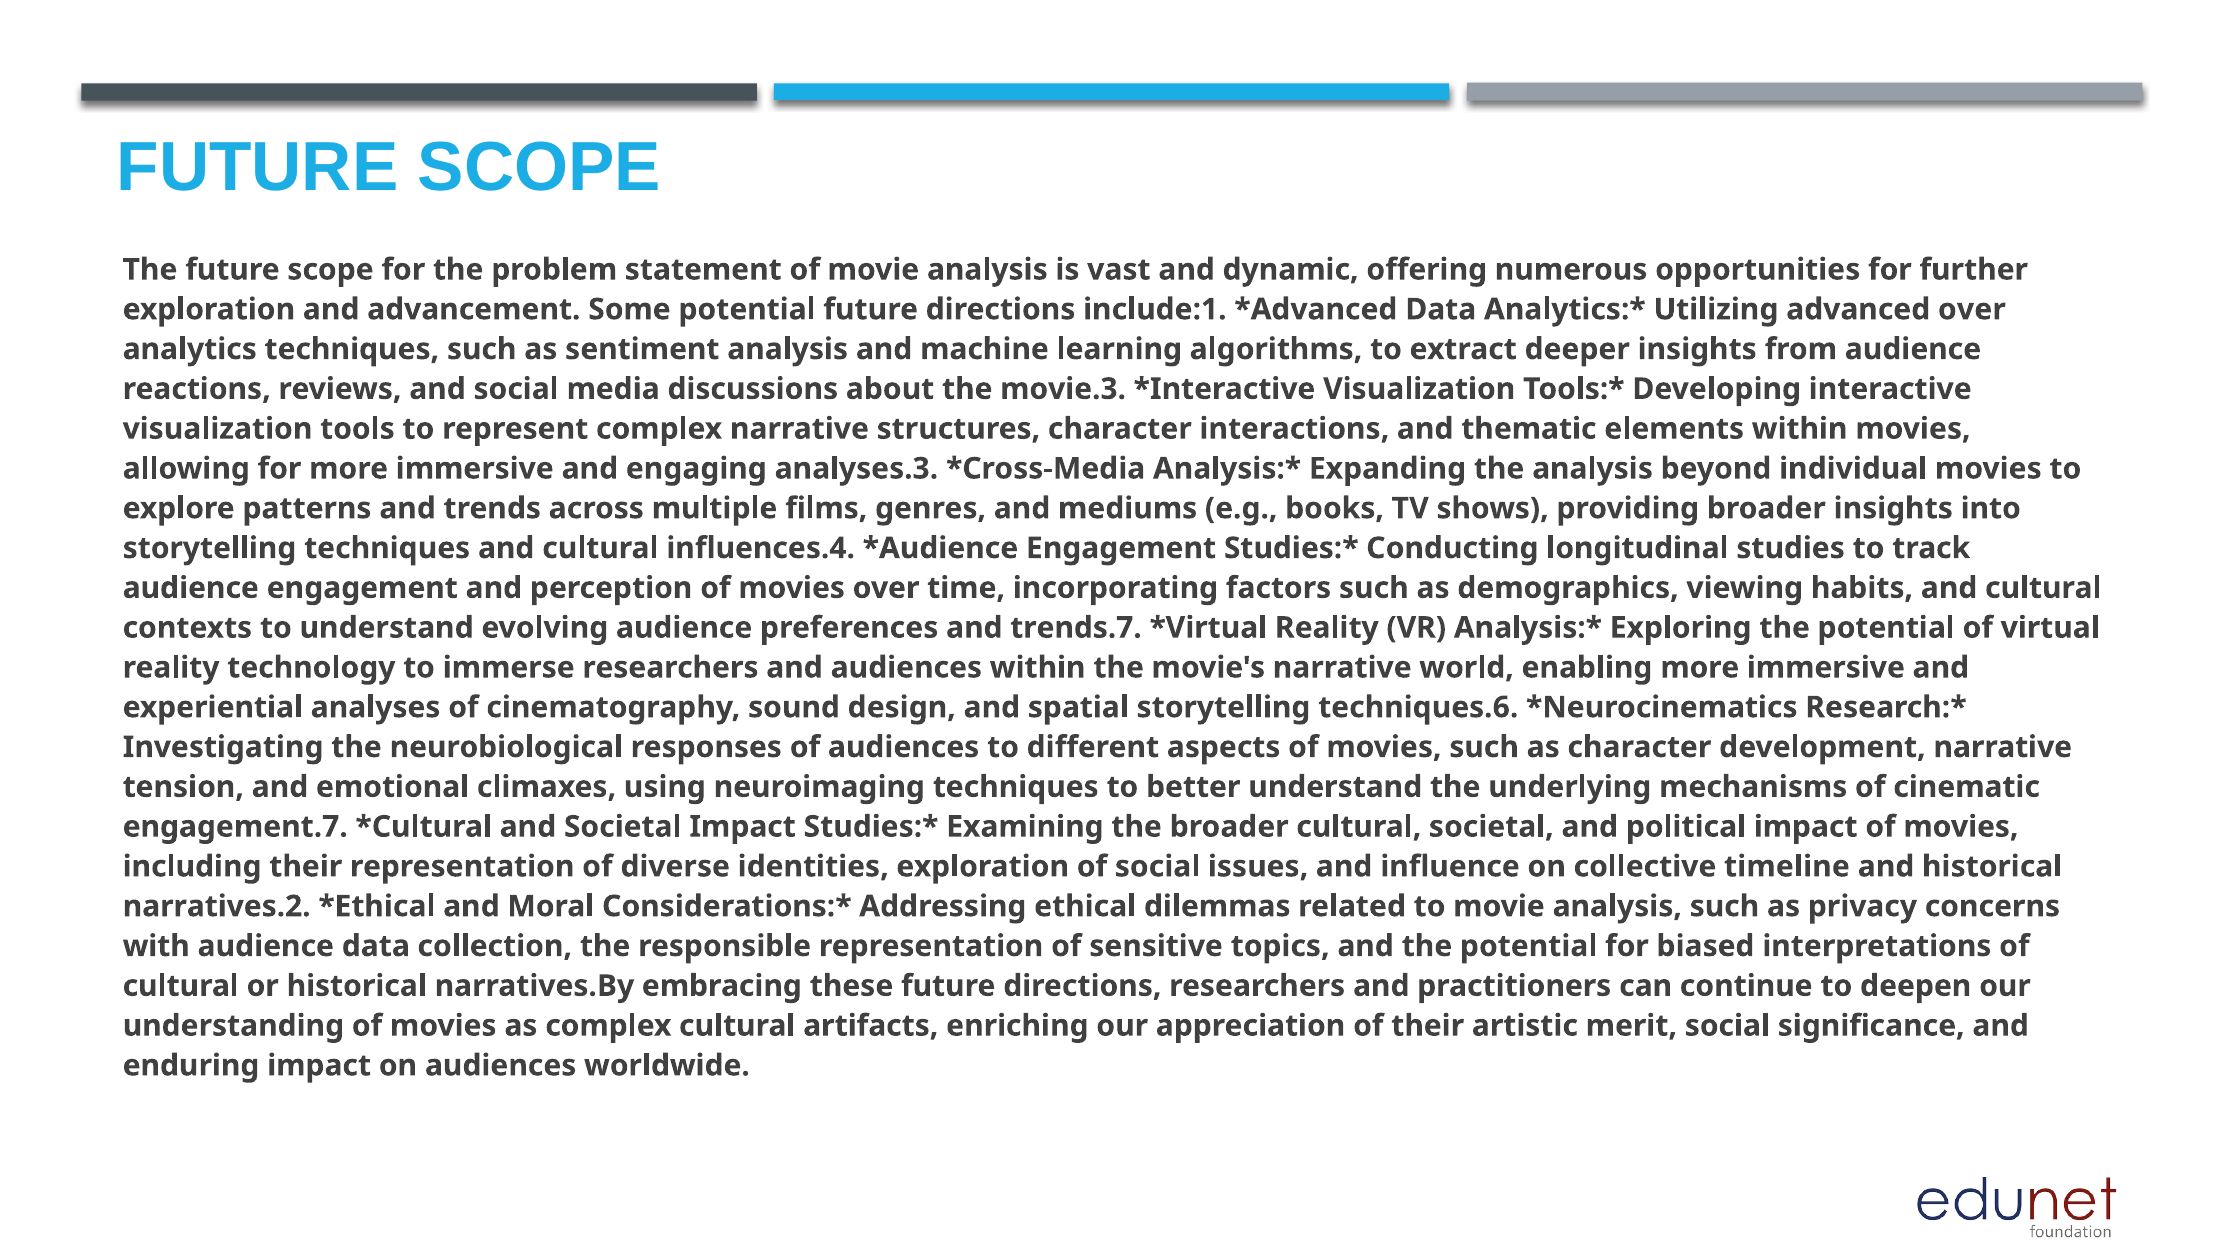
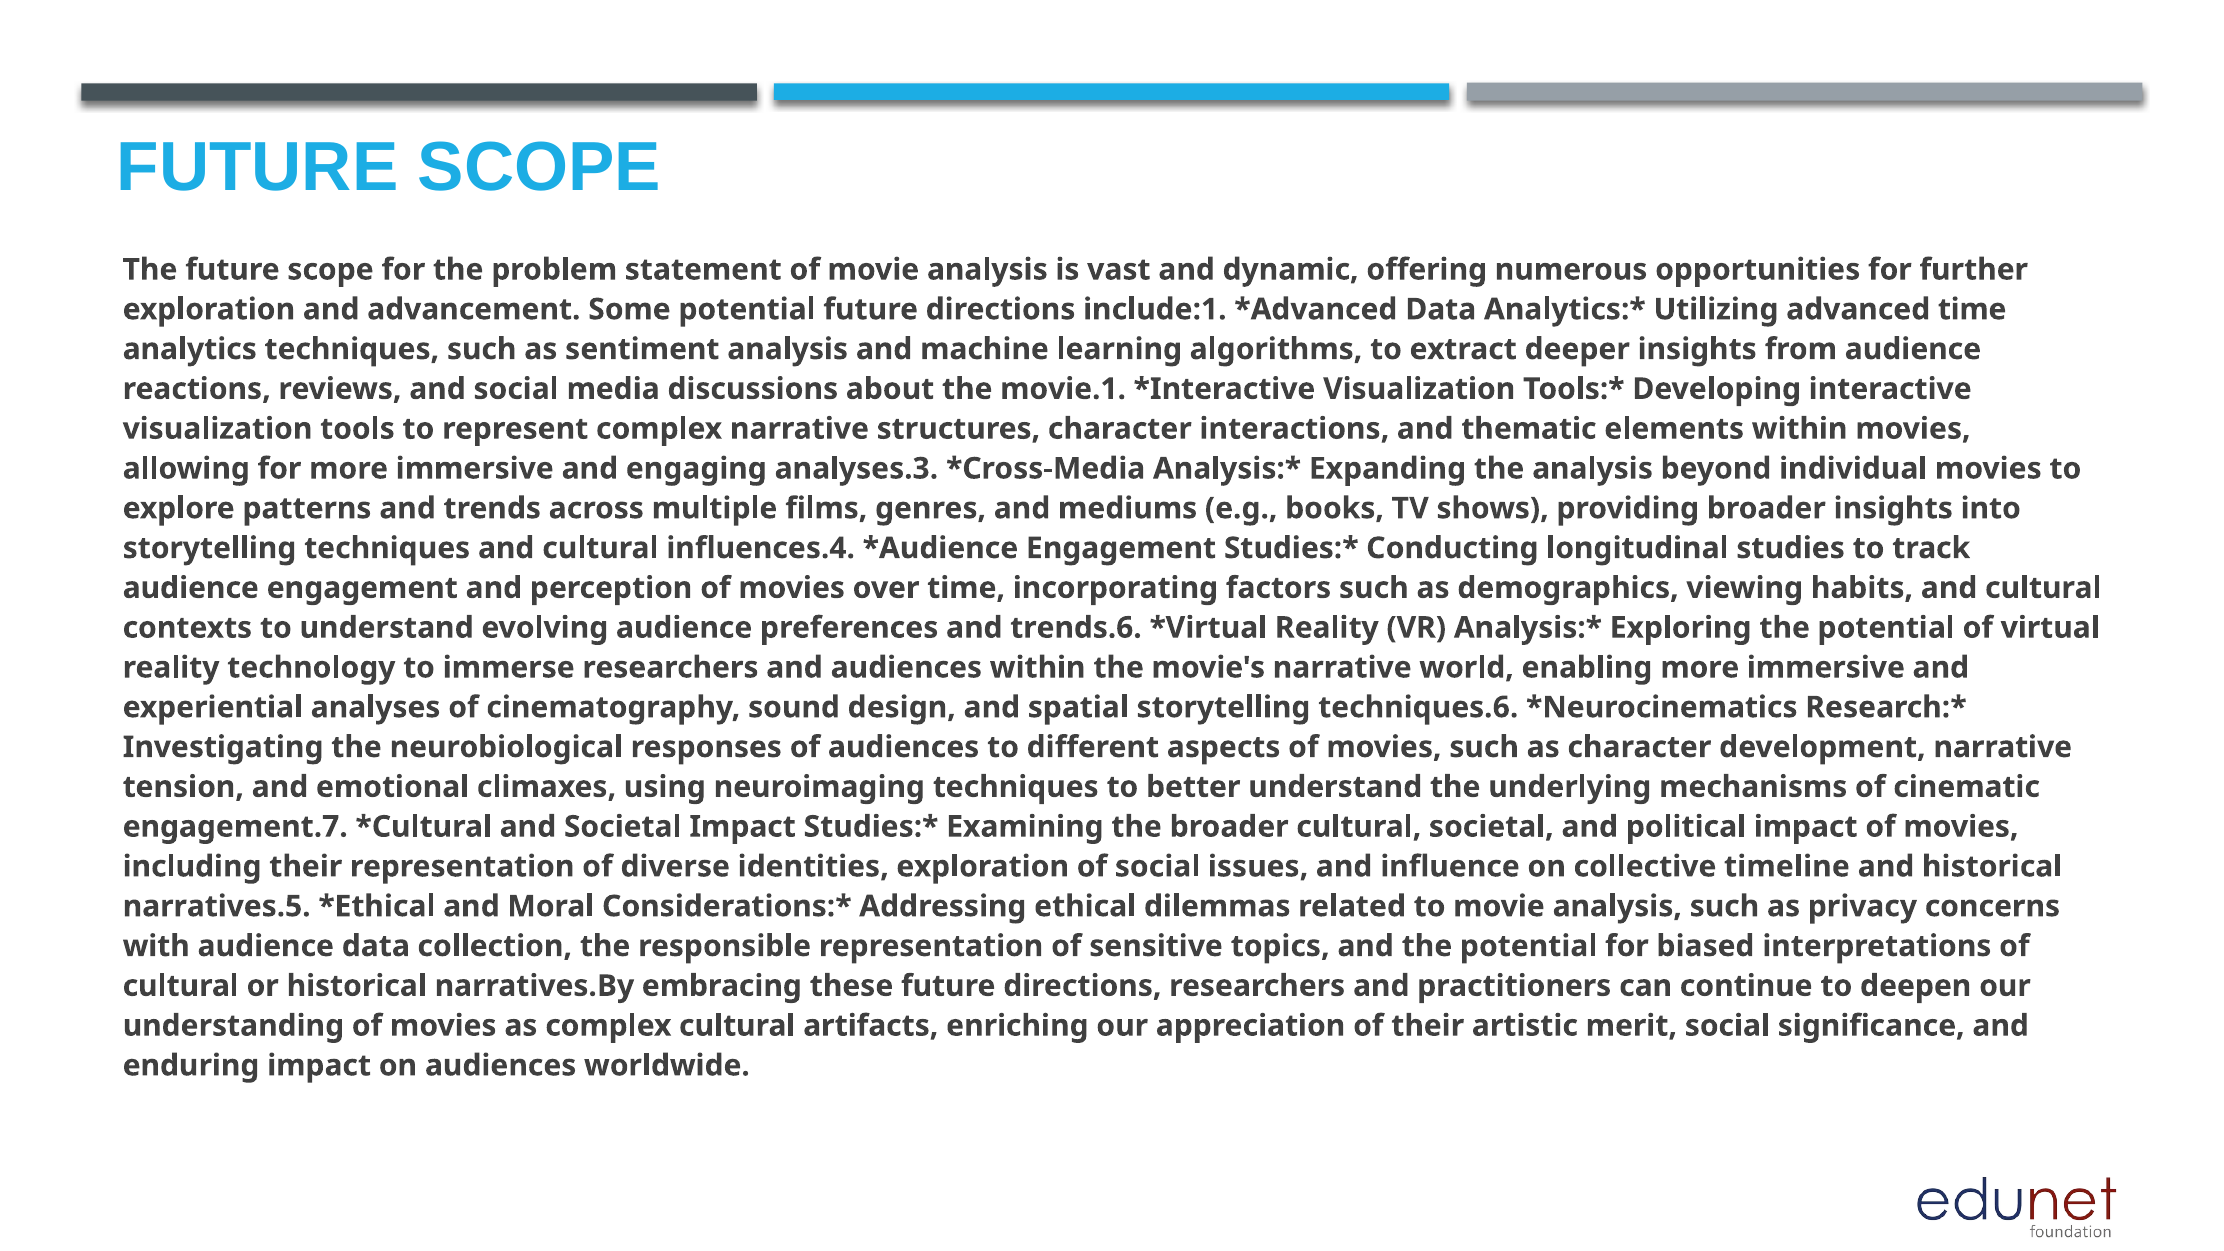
advanced over: over -> time
movie.3: movie.3 -> movie.1
trends.7: trends.7 -> trends.6
narratives.2: narratives.2 -> narratives.5
